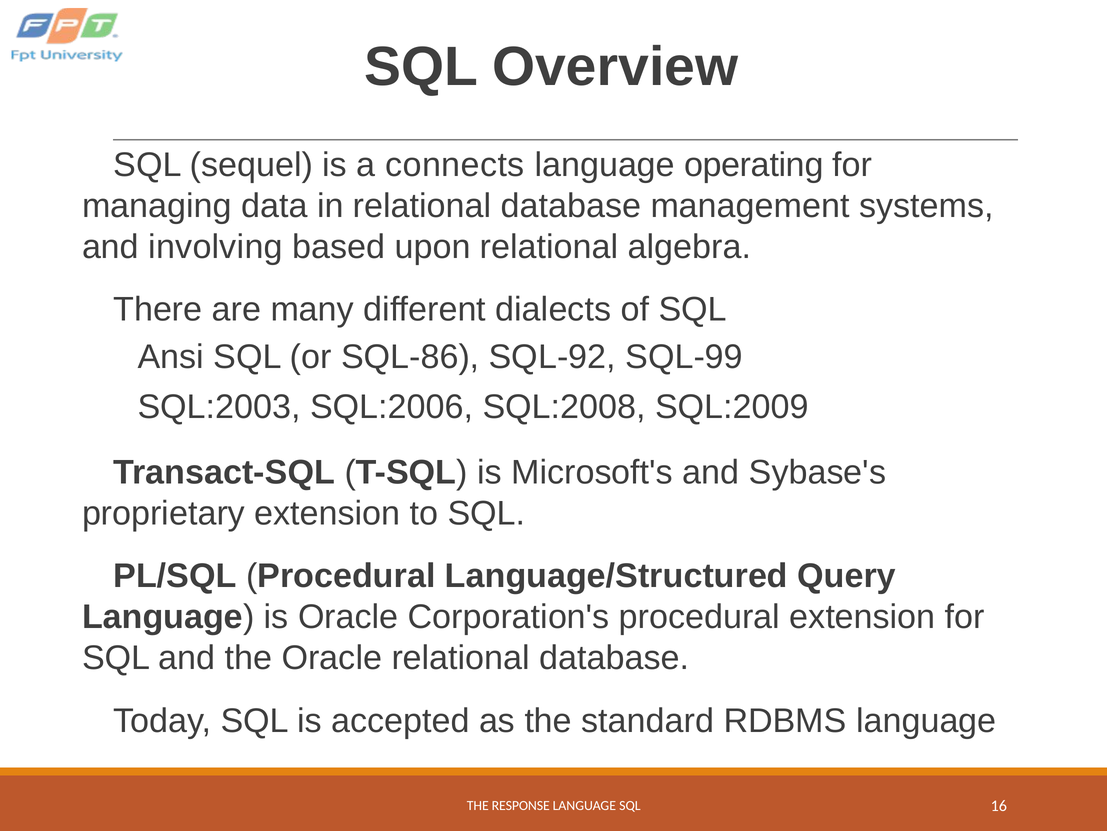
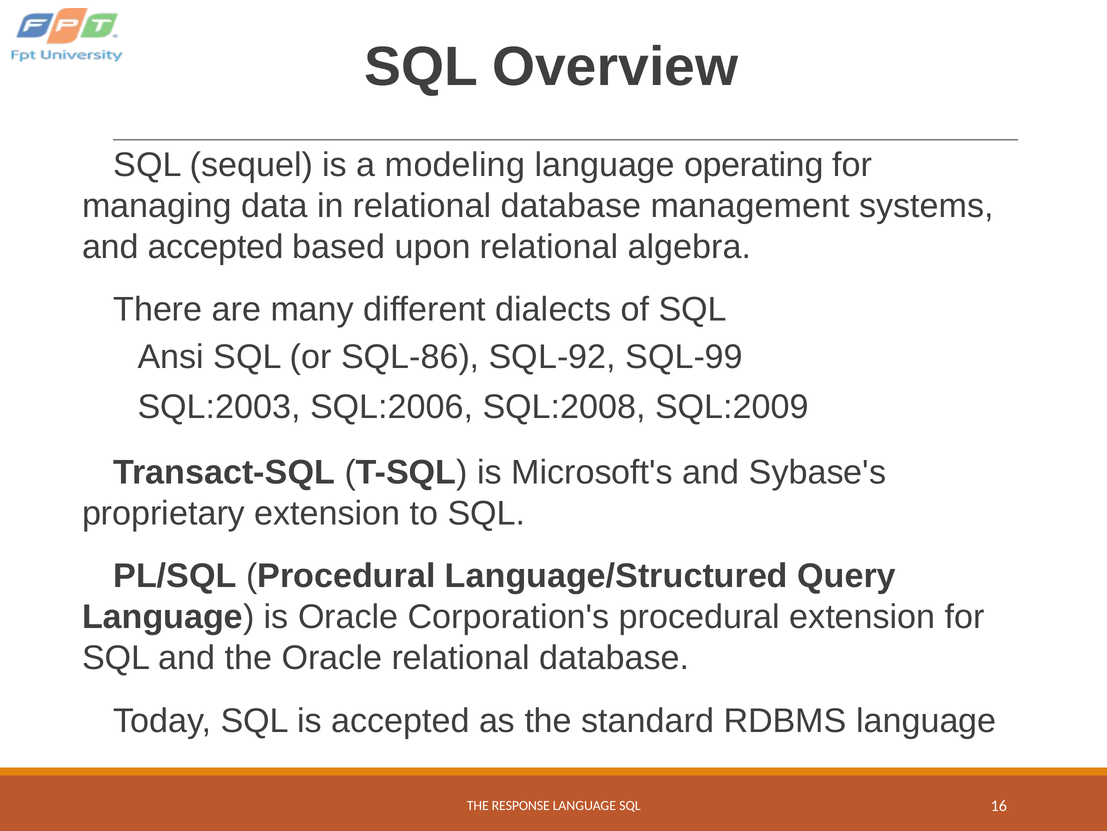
connects: connects -> modeling
and involving: involving -> accepted
